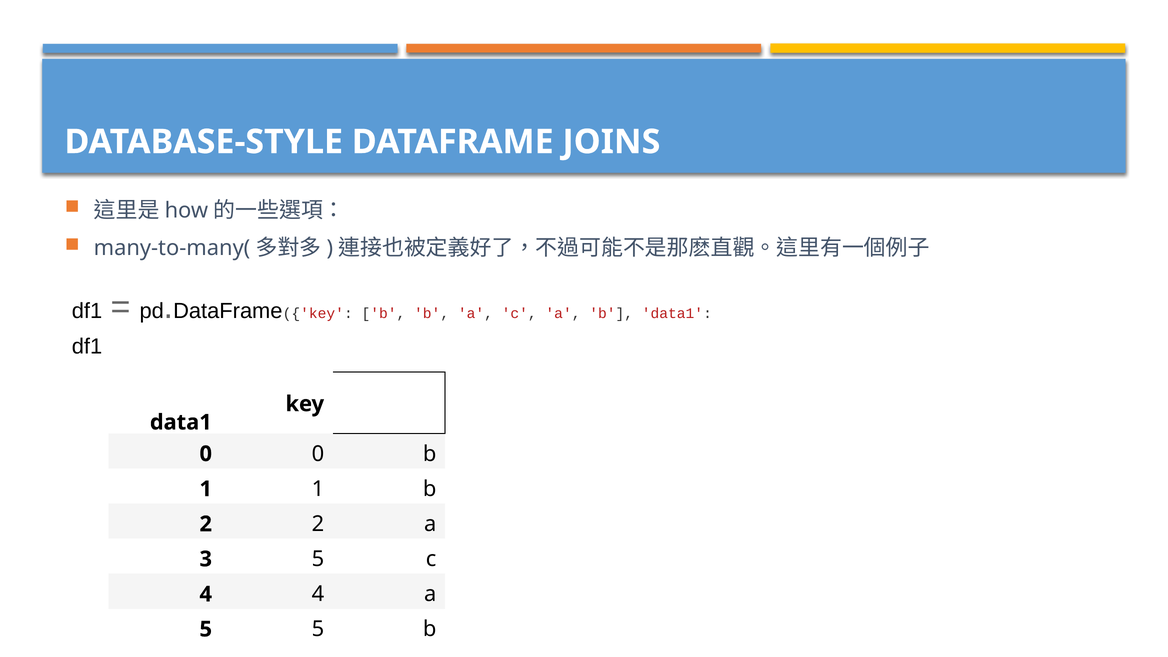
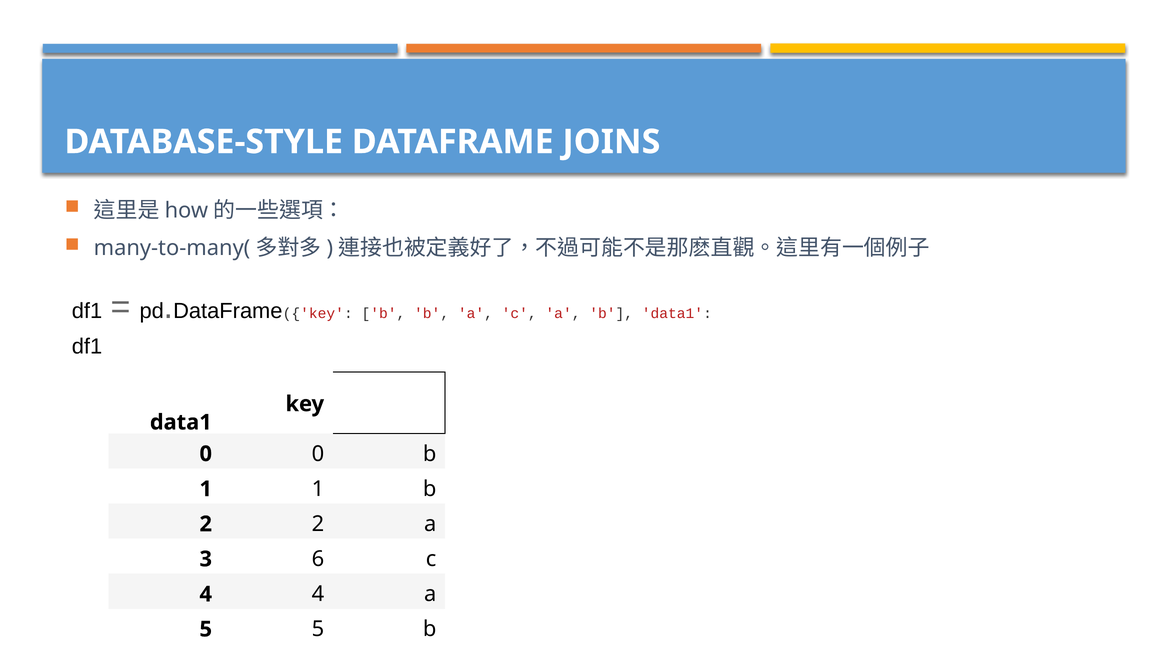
5 at (318, 559): 5 -> 6
